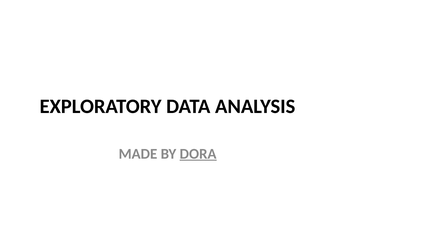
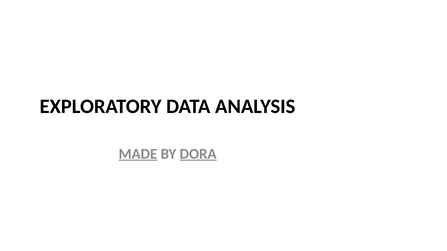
MADE underline: none -> present
